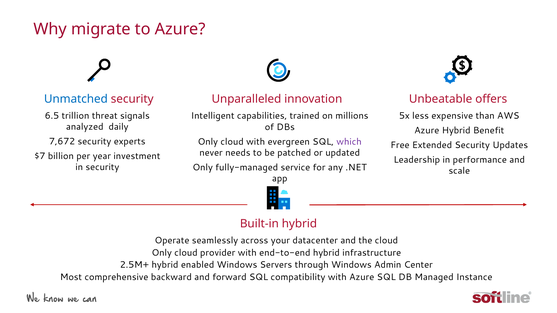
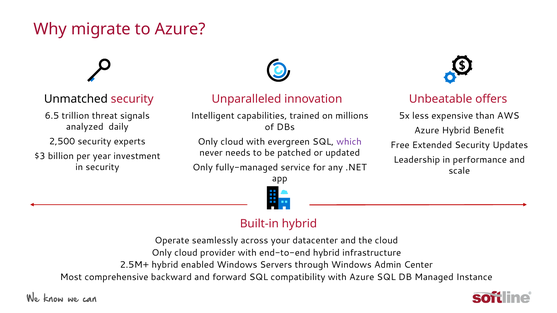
Unmatched colour: blue -> black
7,672: 7,672 -> 2,500
$7: $7 -> $3
